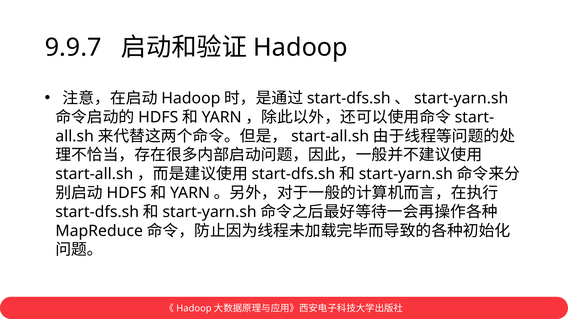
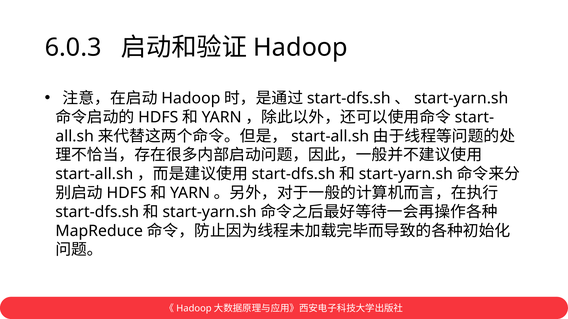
9.9.7: 9.9.7 -> 6.0.3
